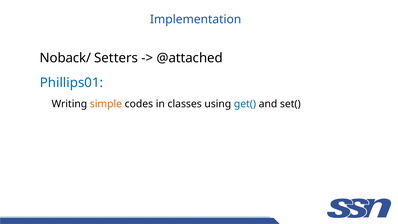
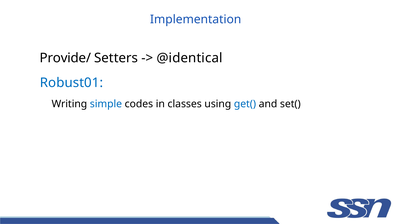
Noback/: Noback/ -> Provide/
@attached: @attached -> @identical
Phillips01: Phillips01 -> Robust01
simple colour: orange -> blue
